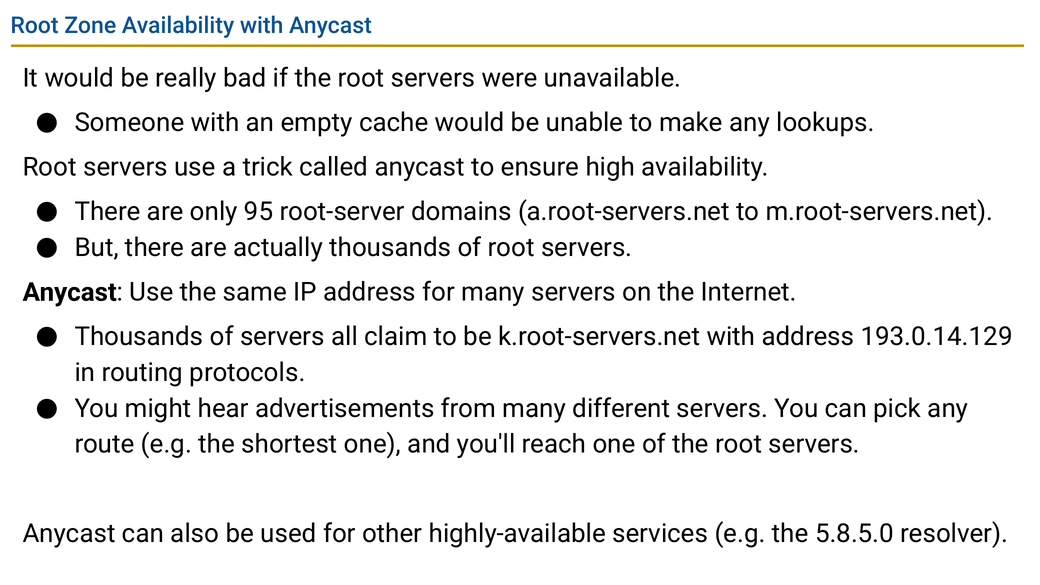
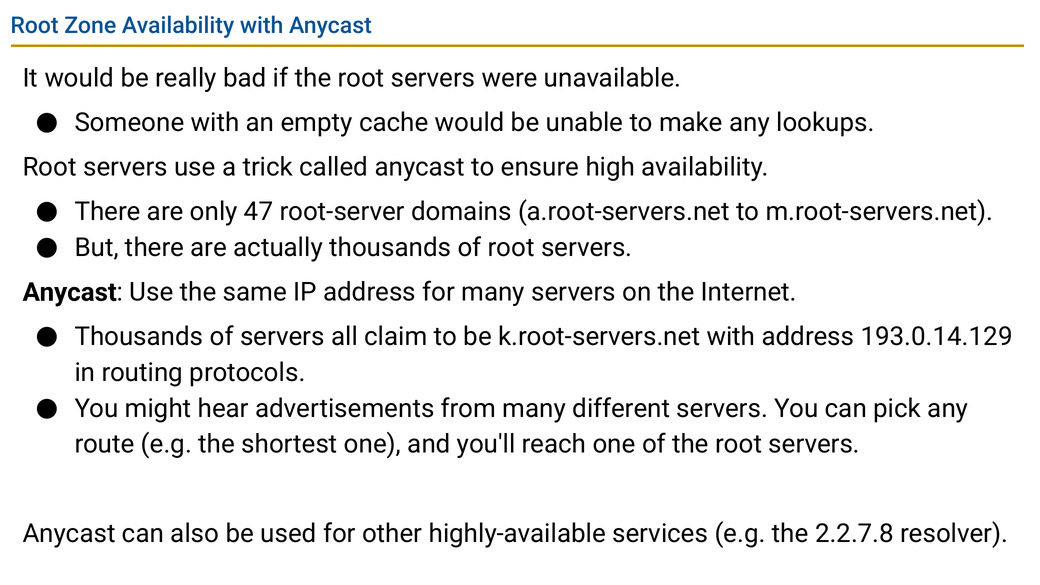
95: 95 -> 47
5.8.5.0: 5.8.5.0 -> 2.2.7.8
